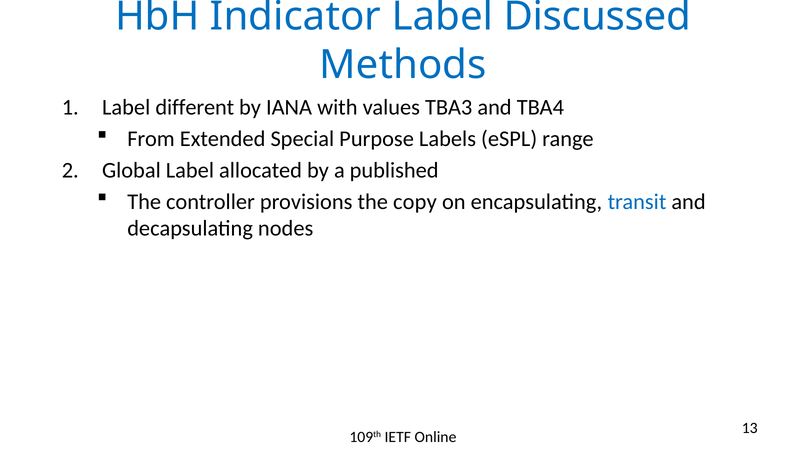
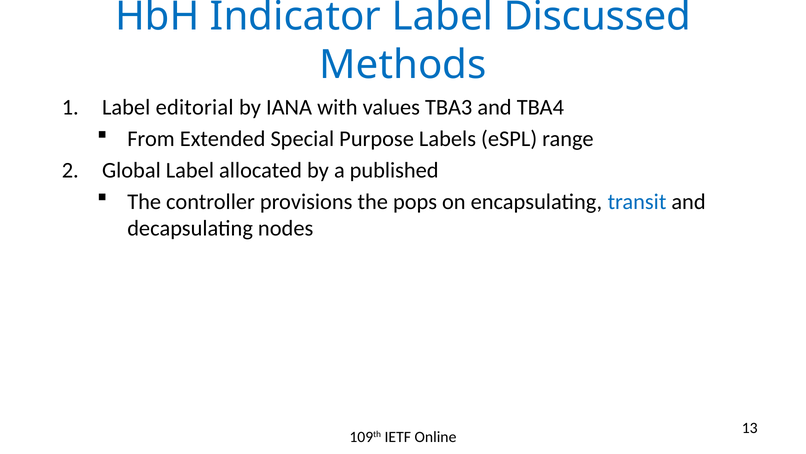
different: different -> editorial
copy: copy -> pops
